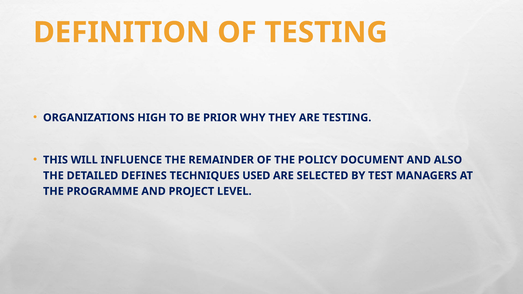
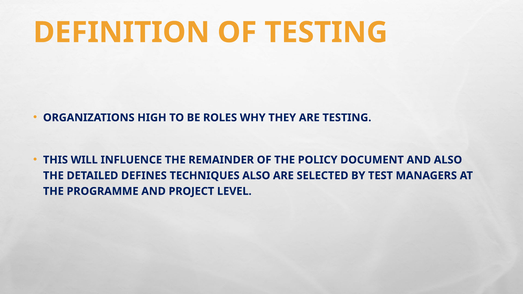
PRIOR: PRIOR -> ROLES
TECHNIQUES USED: USED -> ALSO
